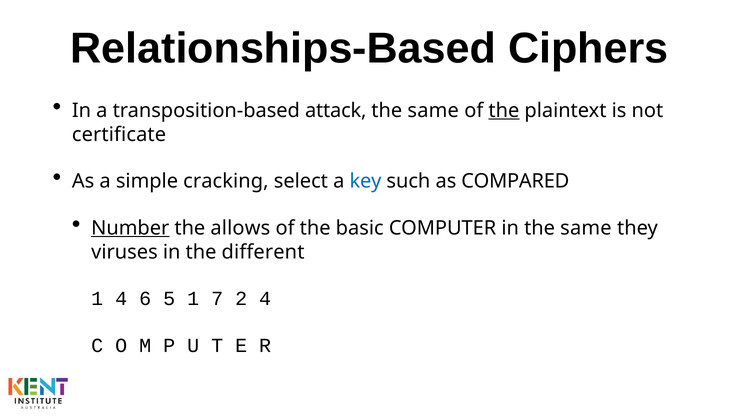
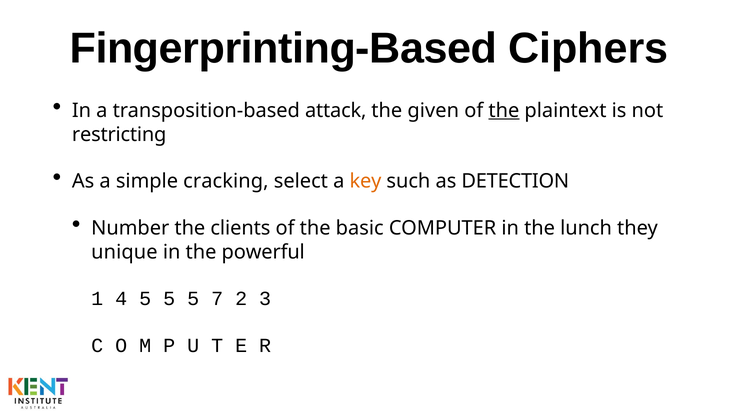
Relationships-Based: Relationships-Based -> Fingerprinting-Based
same at (433, 110): same -> given
certificate: certificate -> restricting
key colour: blue -> orange
COMPARED: COMPARED -> DETECTION
Number underline: present -> none
allows: allows -> clients
in the same: same -> lunch
viruses: viruses -> unique
different: different -> powerful
4 6: 6 -> 5
1 at (193, 299): 1 -> 5
2 4: 4 -> 3
